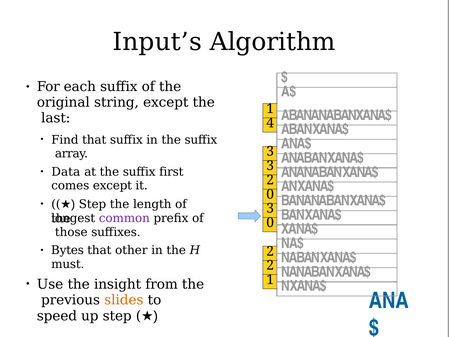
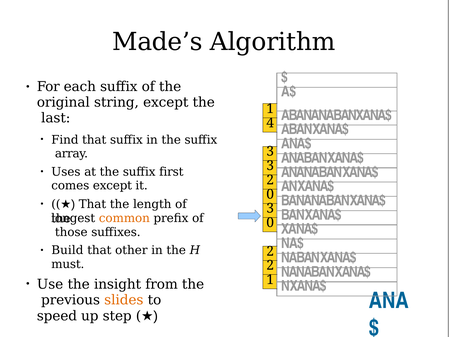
Input’s: Input’s -> Made’s
Data: Data -> Uses
Step at (92, 204): Step -> That
common colour: purple -> orange
Bytes: Bytes -> Build
